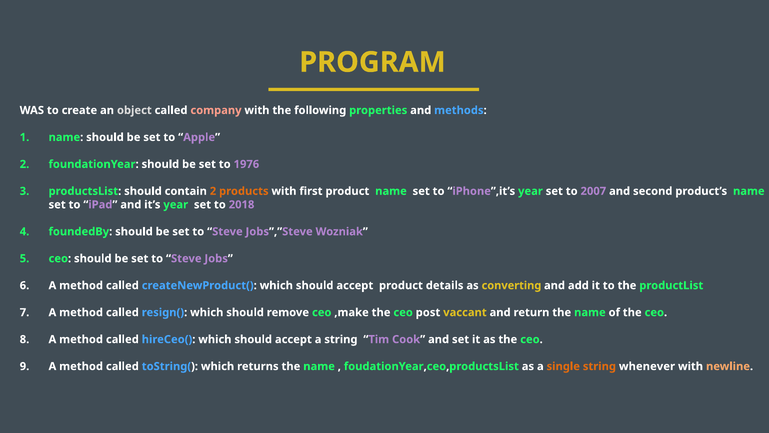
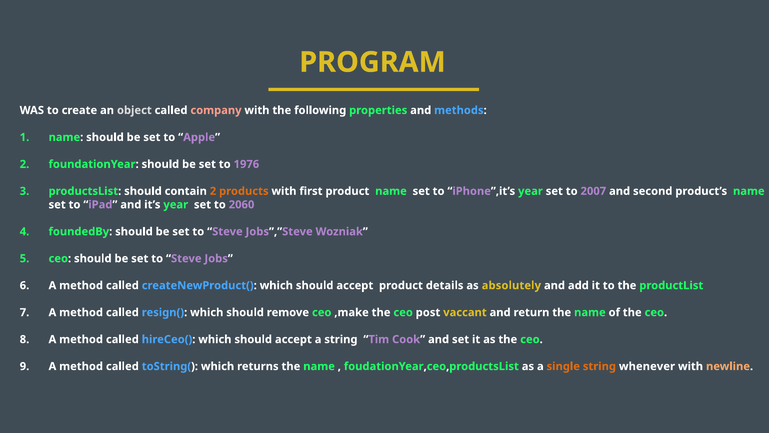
2018: 2018 -> 2060
converting: converting -> absolutely
